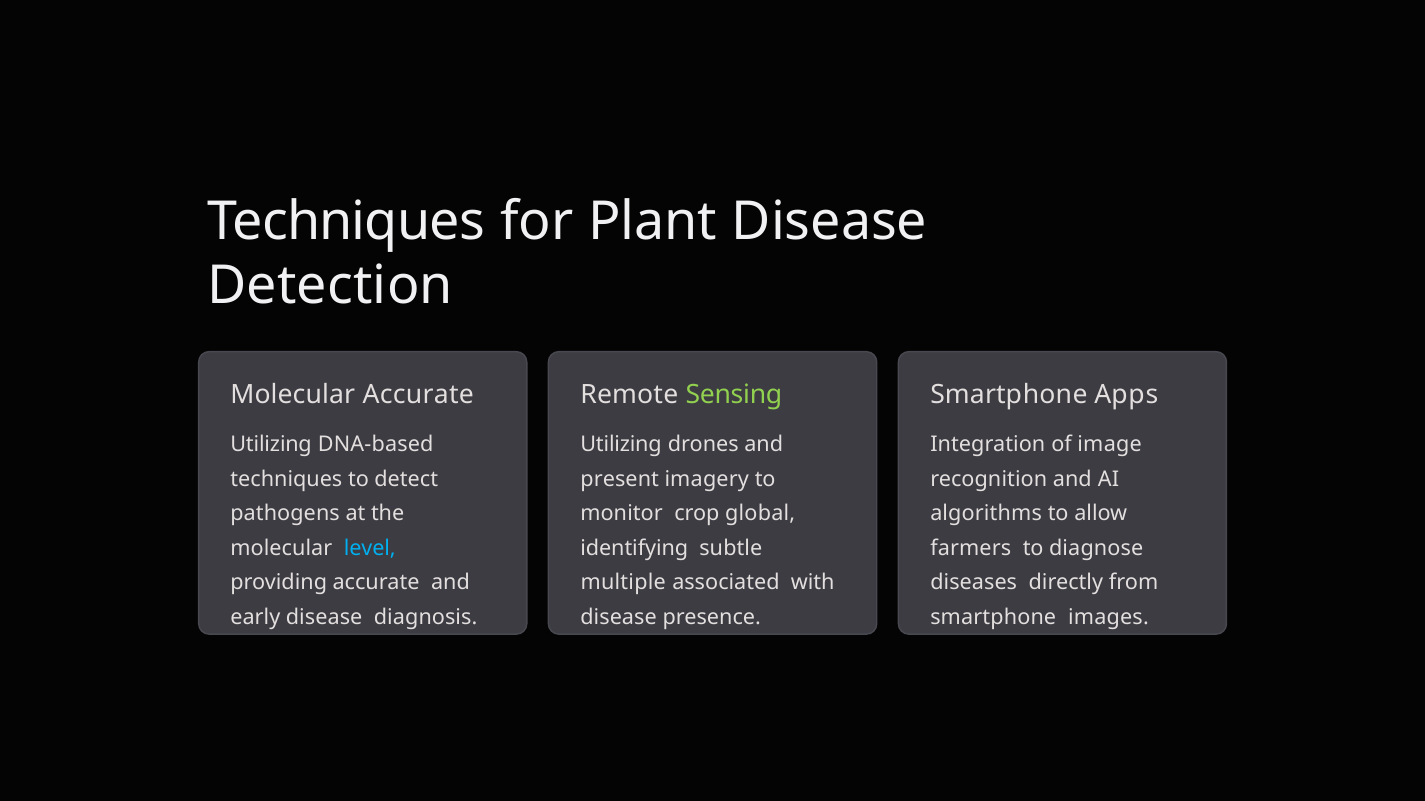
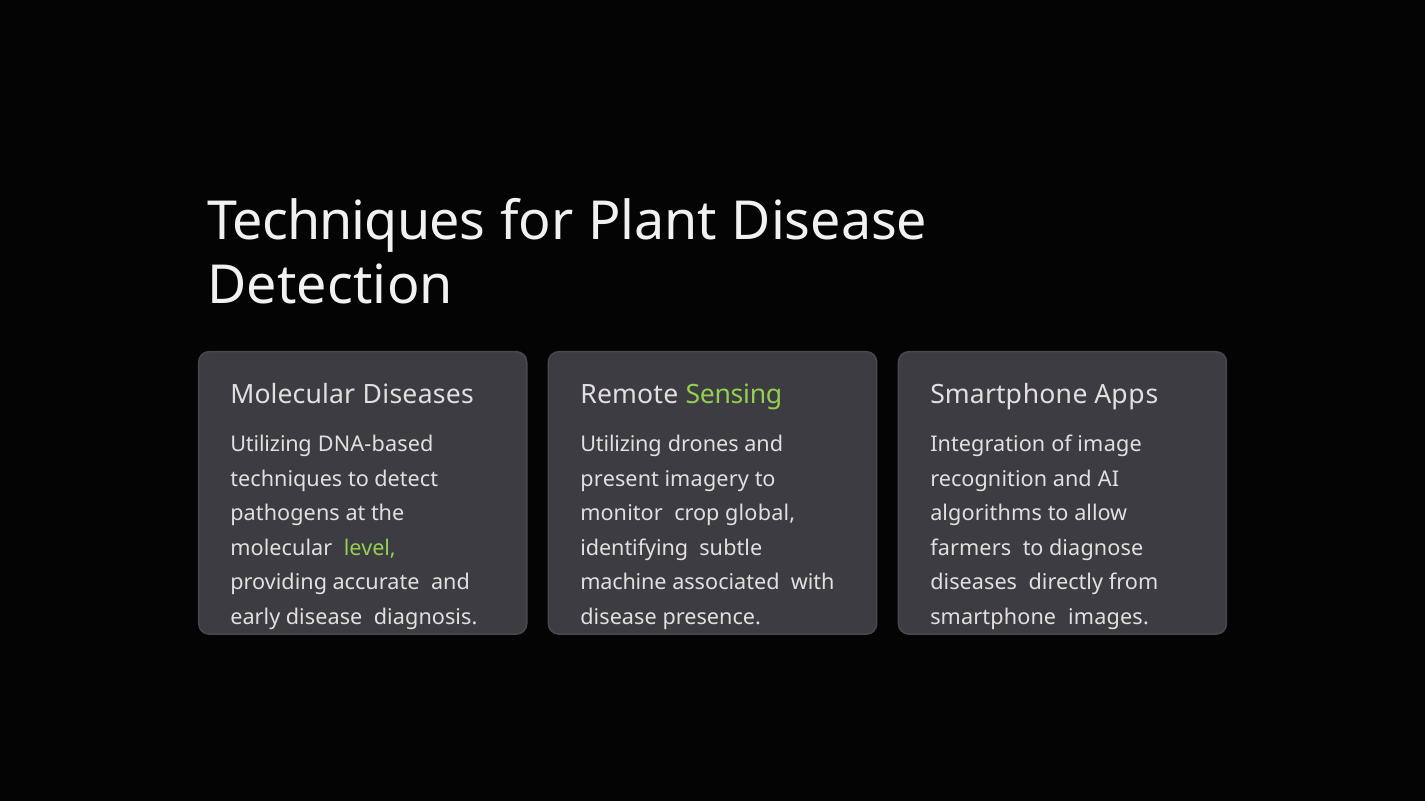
Molecular Accurate: Accurate -> Diseases
level colour: light blue -> light green
multiple: multiple -> machine
